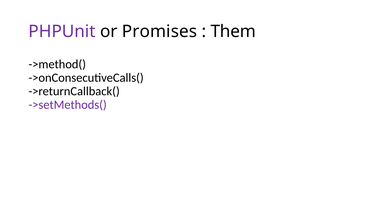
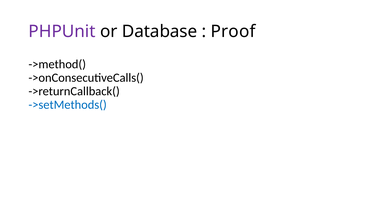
Promises: Promises -> Database
Them: Them -> Proof
->setMethods( colour: purple -> blue
